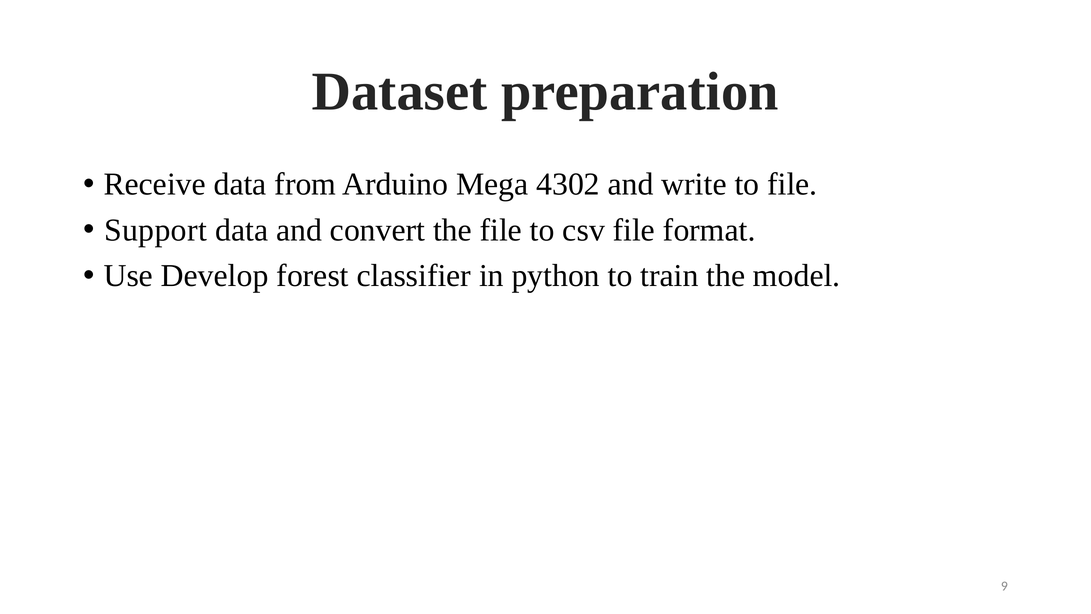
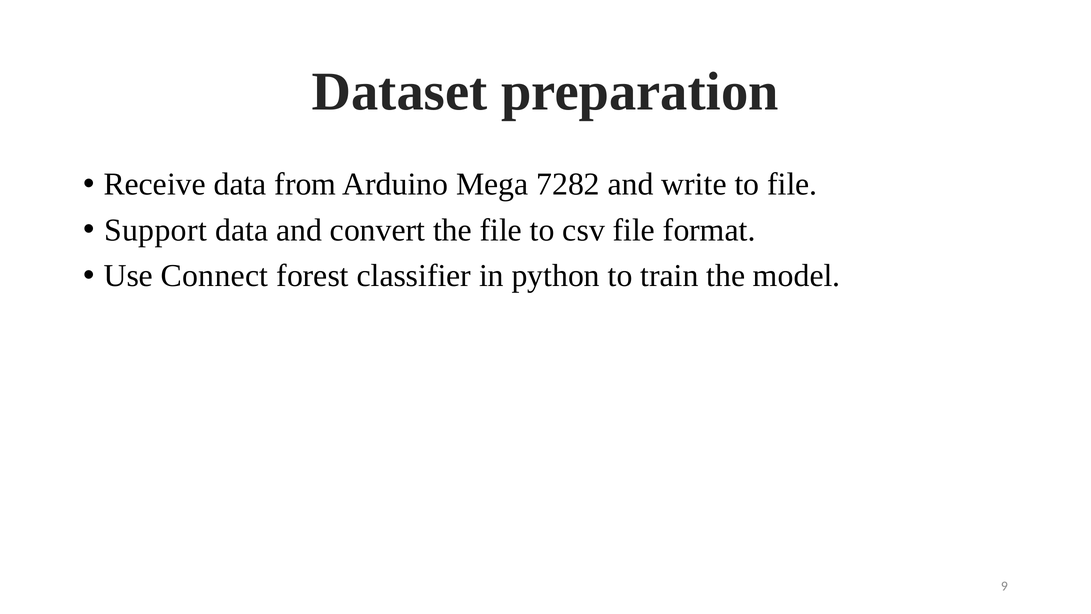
4302: 4302 -> 7282
Develop: Develop -> Connect
